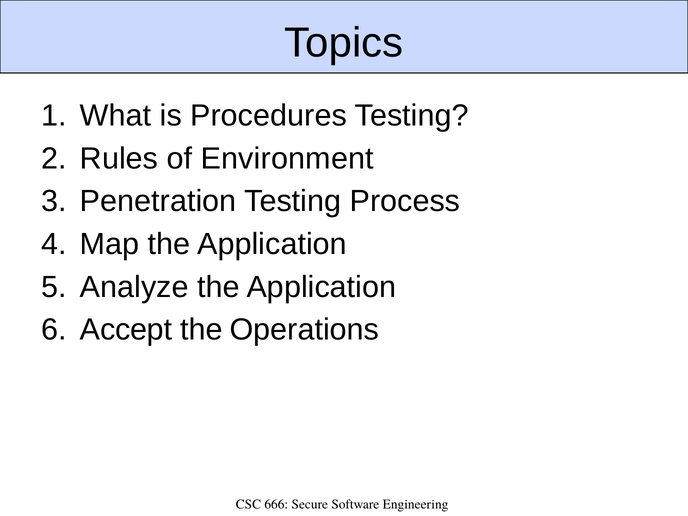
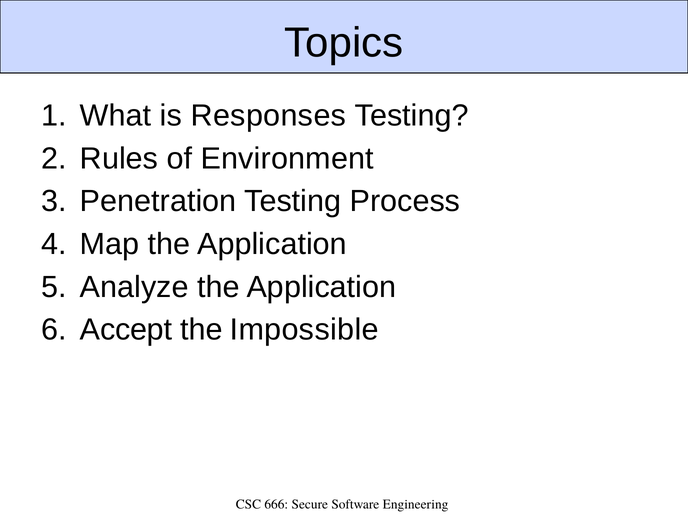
Procedures: Procedures -> Responses
Operations: Operations -> Impossible
